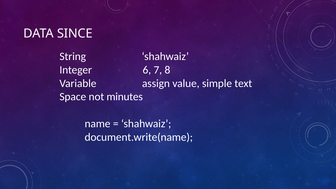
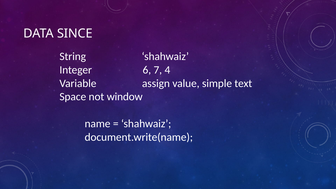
8: 8 -> 4
minutes: minutes -> window
